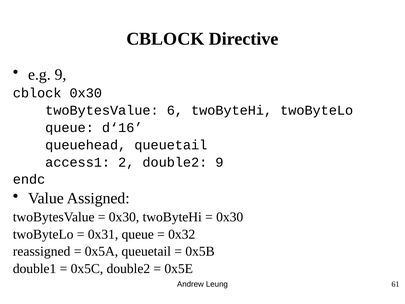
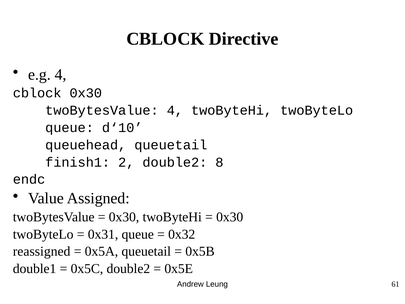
e.g 9: 9 -> 4
twoBytesValue 6: 6 -> 4
d‘16: d‘16 -> d‘10
access1: access1 -> finish1
double2 9: 9 -> 8
